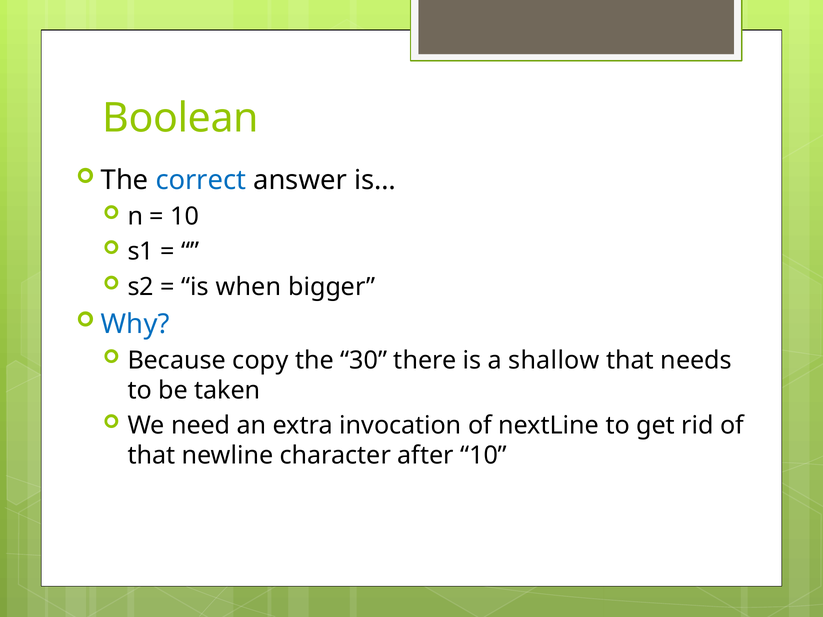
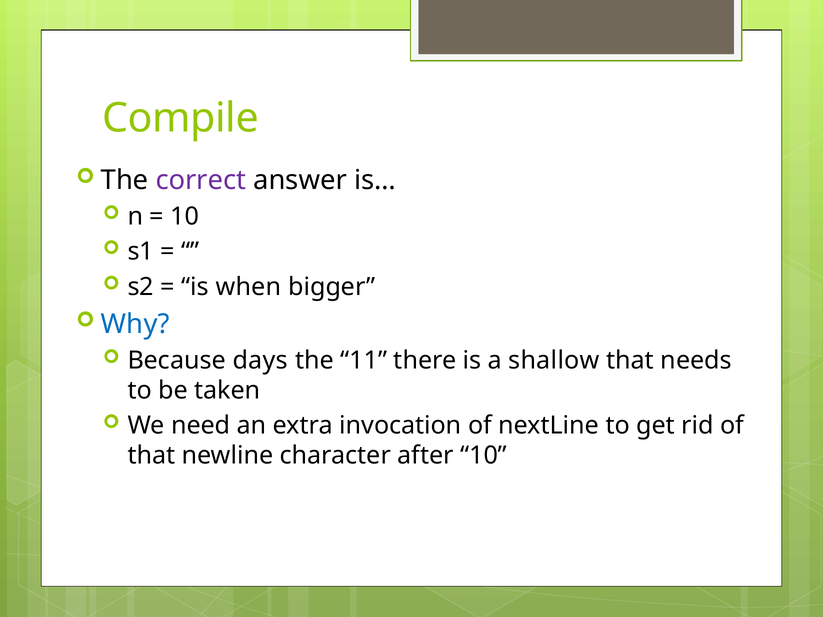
Boolean: Boolean -> Compile
correct colour: blue -> purple
copy: copy -> days
30: 30 -> 11
